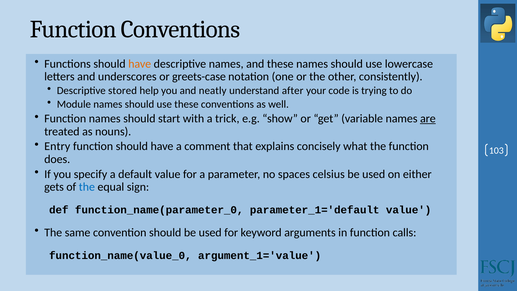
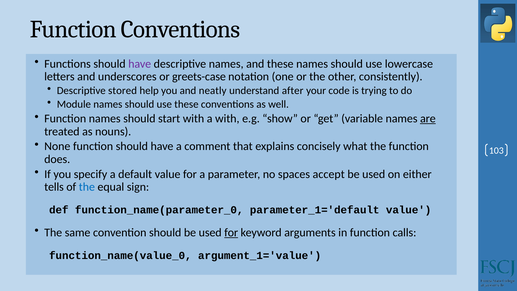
have at (140, 64) colour: orange -> purple
a trick: trick -> with
Entry: Entry -> None
celsius: celsius -> accept
gets: gets -> tells
for at (231, 232) underline: none -> present
